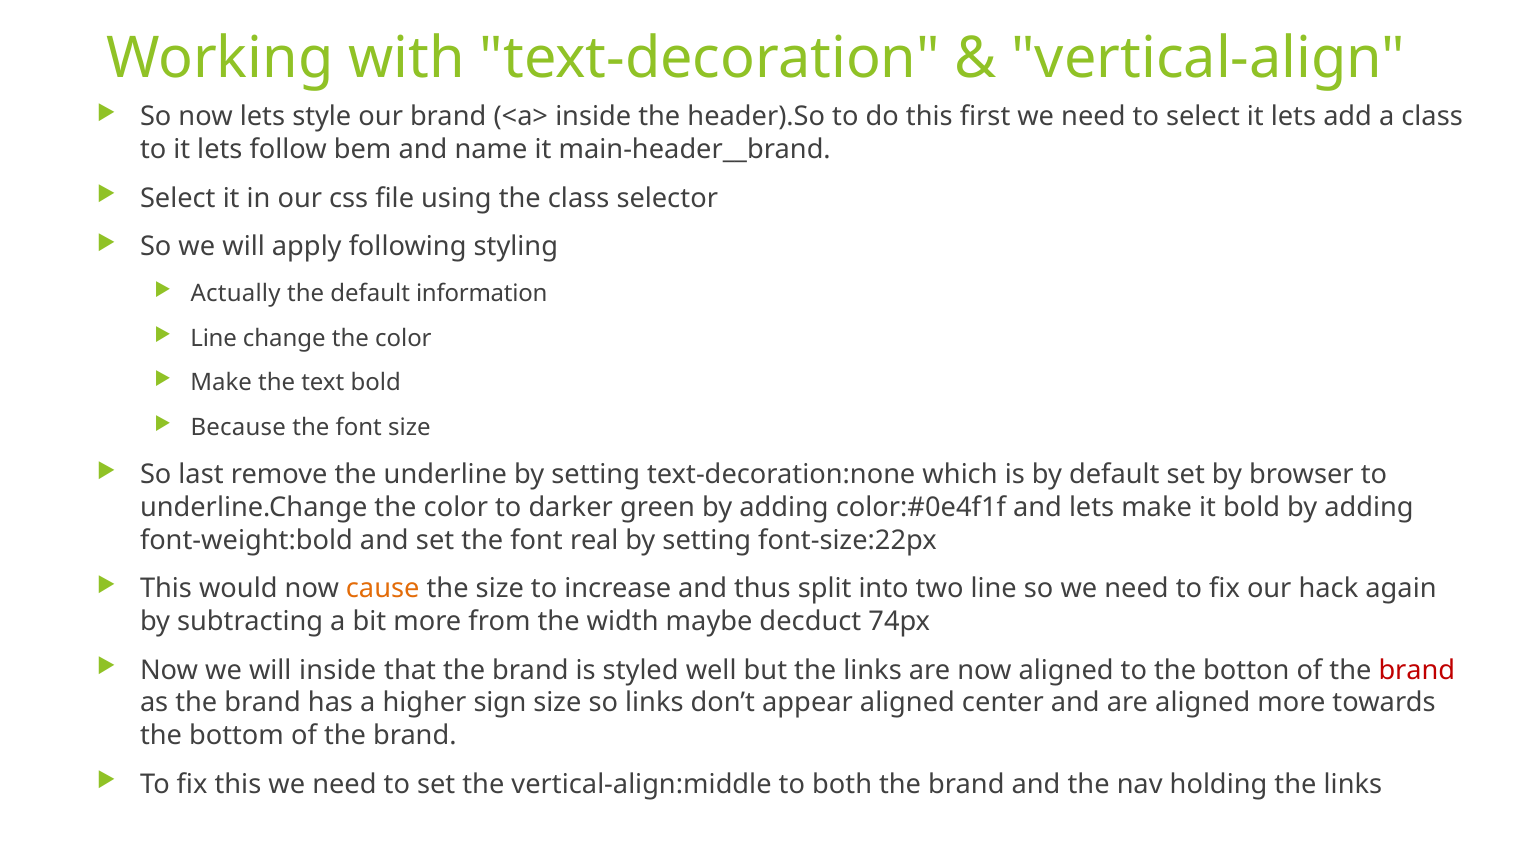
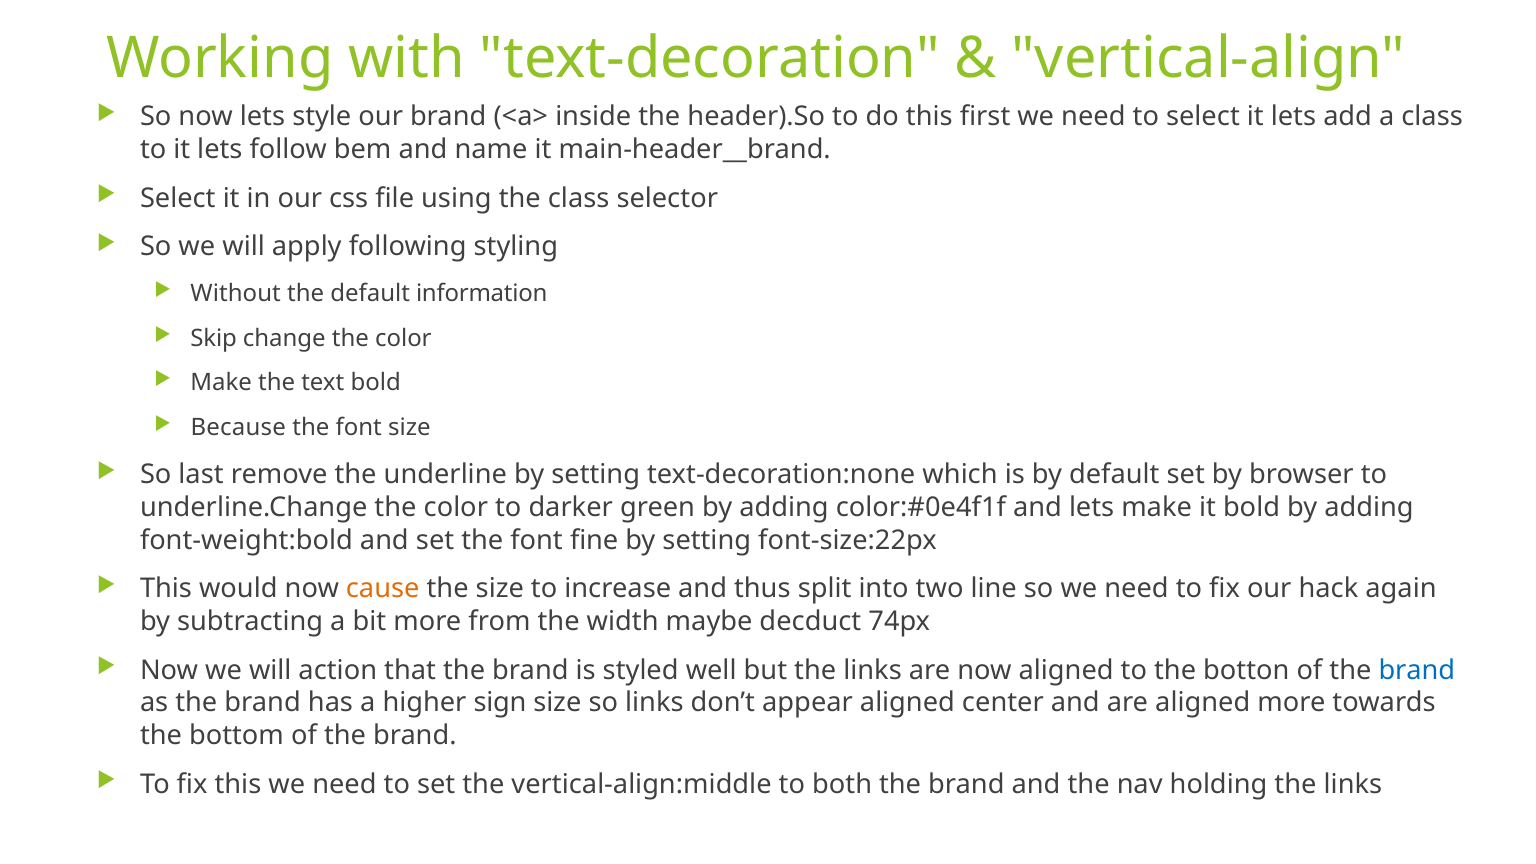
Actually: Actually -> Without
Line at (214, 338): Line -> Skip
real: real -> fine
will inside: inside -> action
brand at (1417, 670) colour: red -> blue
